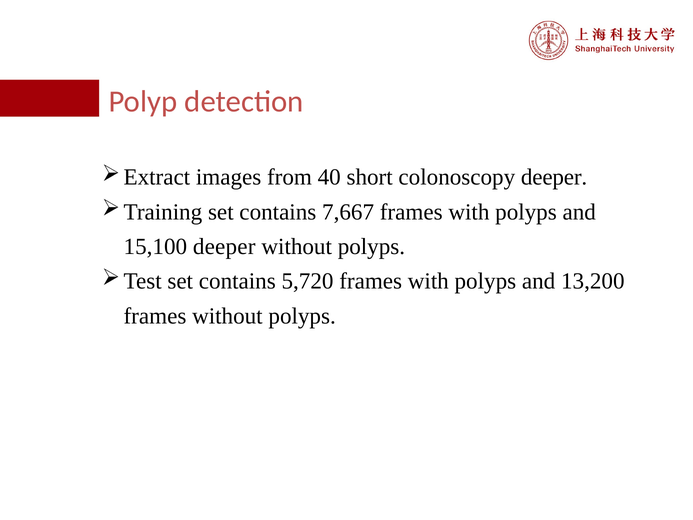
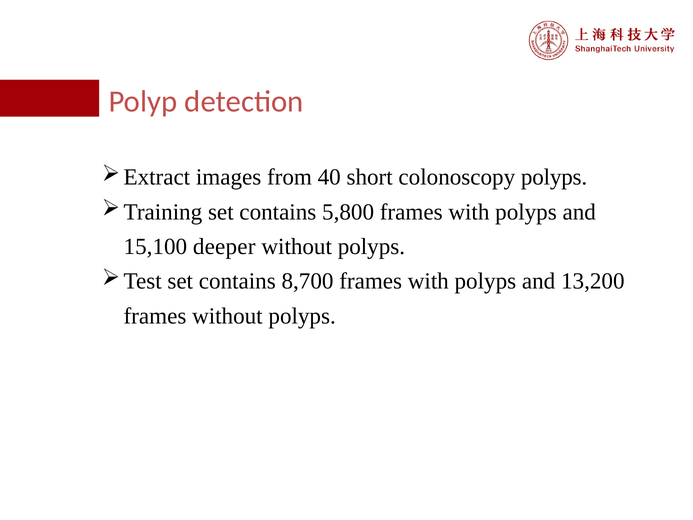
colonoscopy deeper: deeper -> polyps
7,667: 7,667 -> 5,800
5,720: 5,720 -> 8,700
